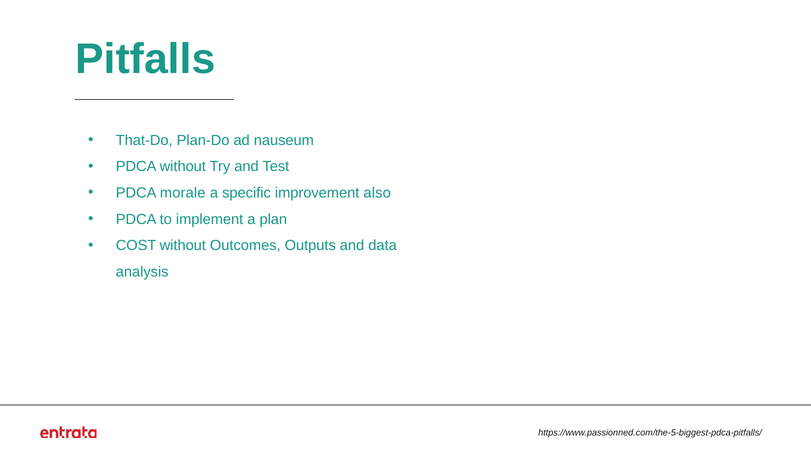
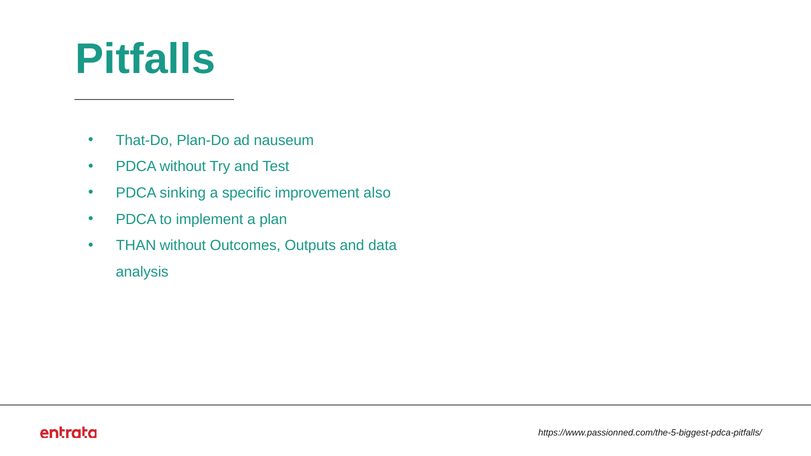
morale: morale -> sinking
COST: COST -> THAN
